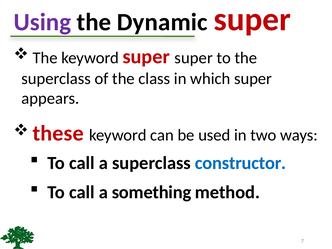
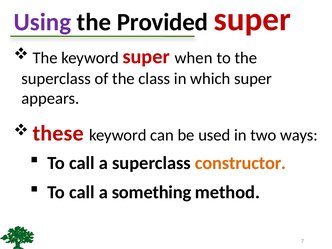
Dynamic: Dynamic -> Provided
super super: super -> when
constructor colour: blue -> orange
